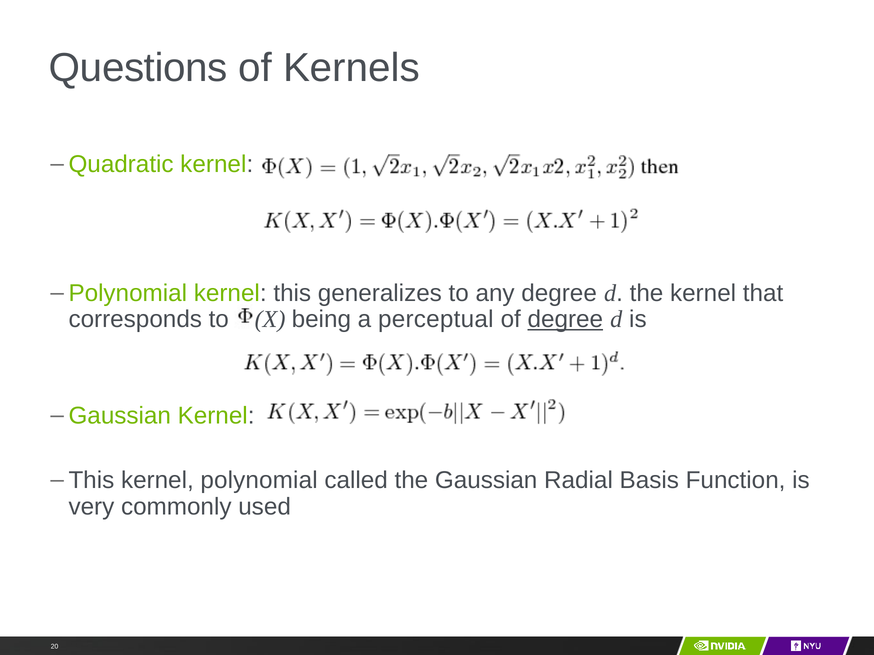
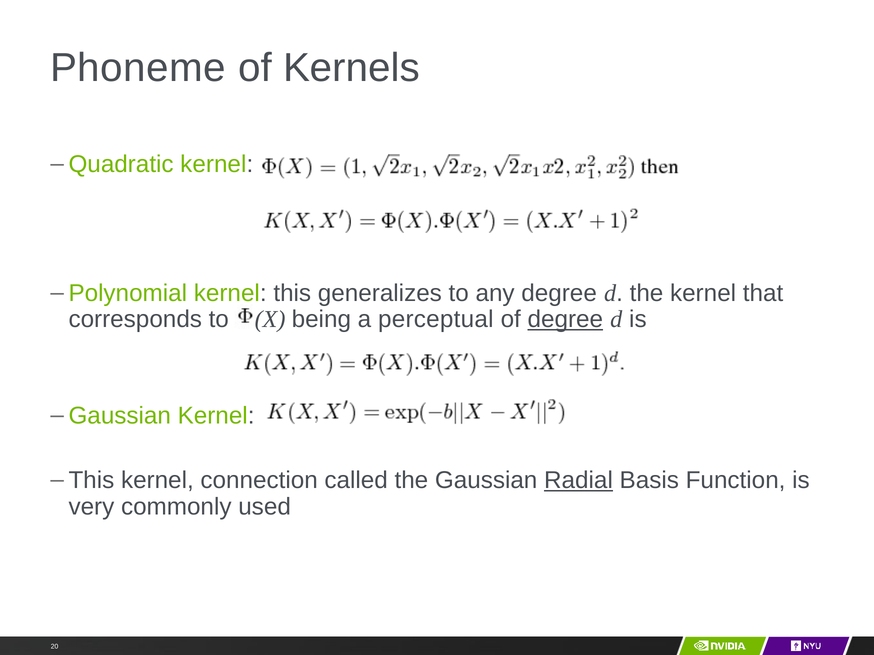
Questions: Questions -> Phoneme
This kernel polynomial: polynomial -> connection
Radial underline: none -> present
